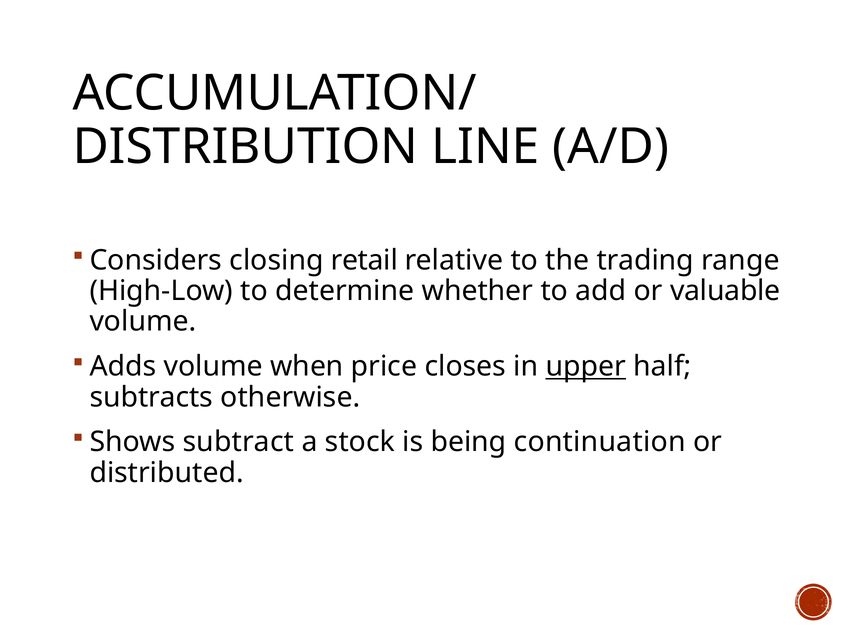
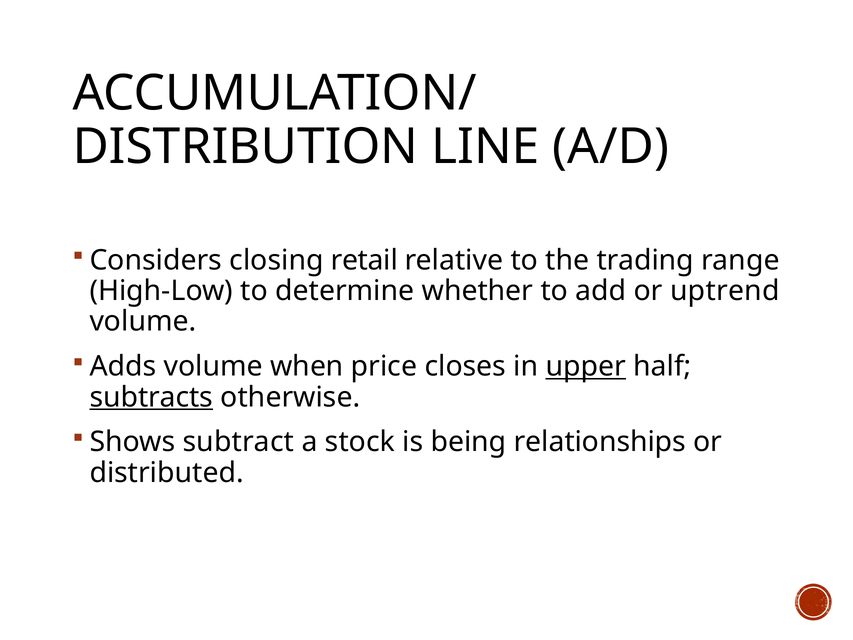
valuable: valuable -> uptrend
subtracts underline: none -> present
continuation: continuation -> relationships
